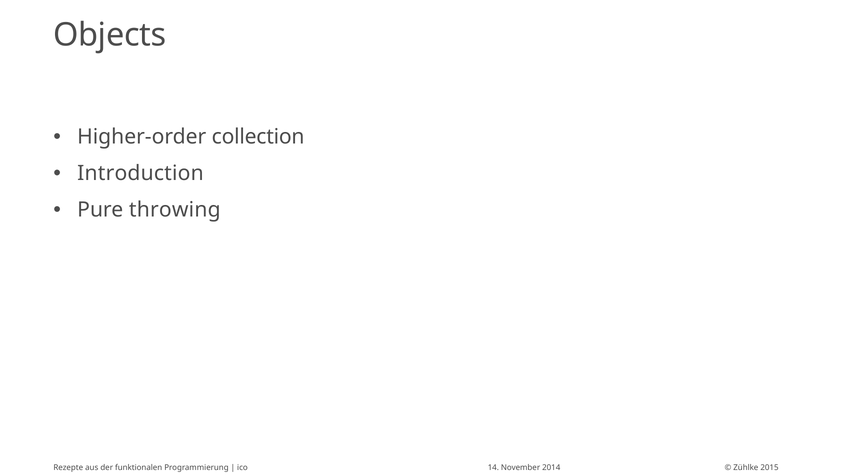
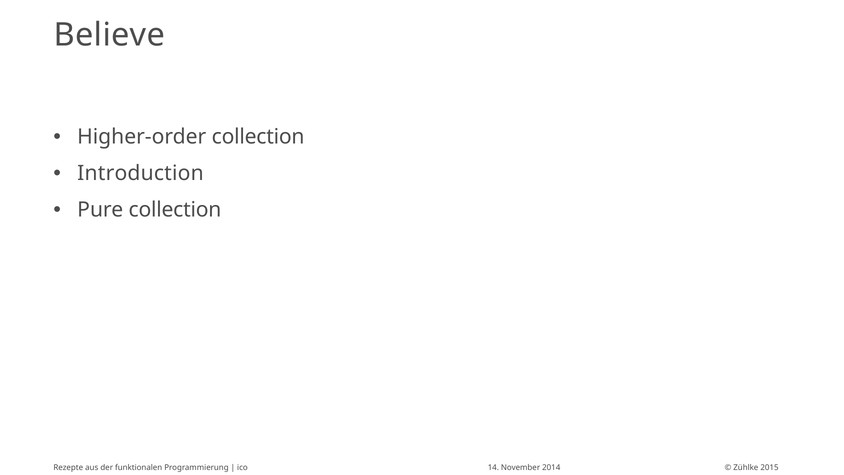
Objects: Objects -> Believe
Pure throwing: throwing -> collection
